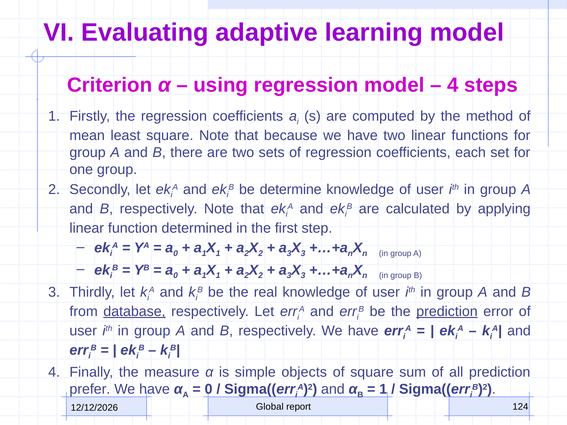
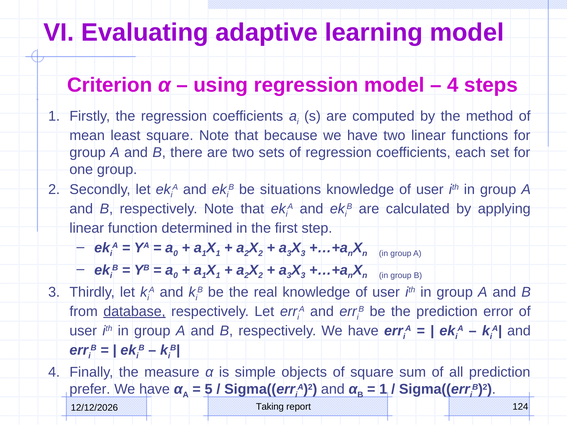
determine: determine -> situations
prediction at (447, 312) underline: present -> none
0 at (209, 389): 0 -> 5
Global: Global -> Taking
